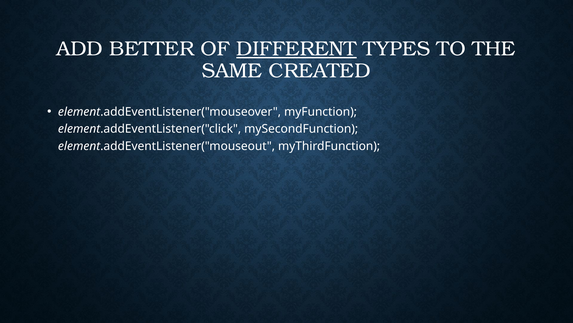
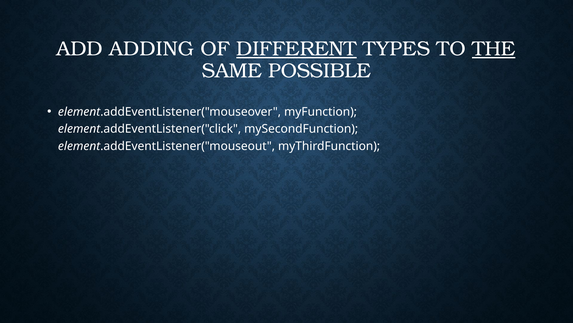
BETTER: BETTER -> ADDING
THE underline: none -> present
CREATED: CREATED -> POSSIBLE
